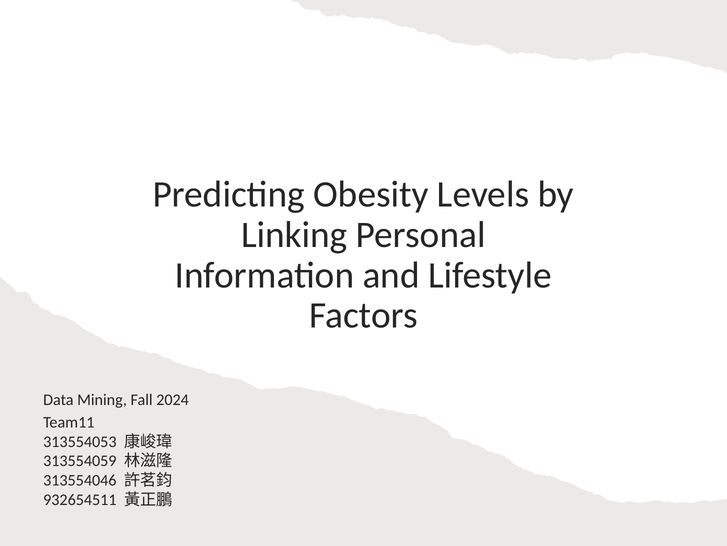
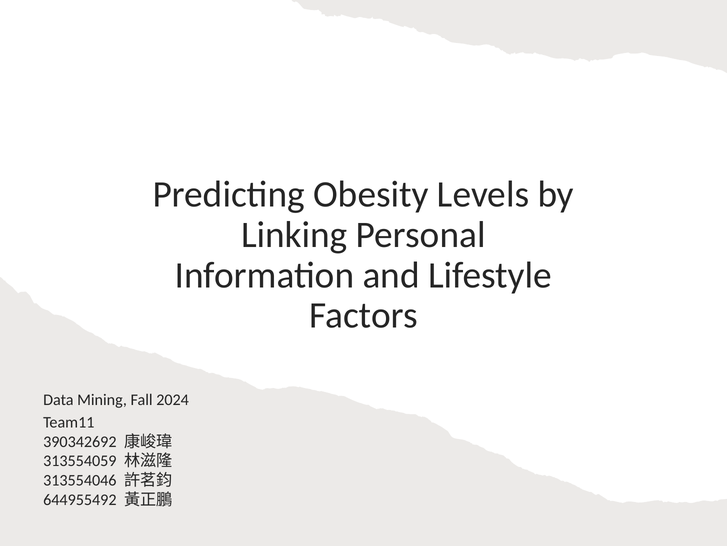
313554053: 313554053 -> 390342692
932654511: 932654511 -> 644955492
